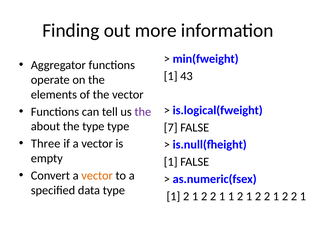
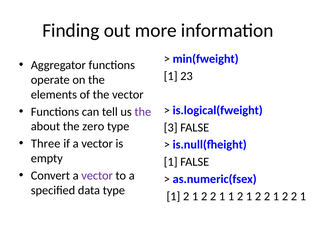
43: 43 -> 23
the type: type -> zero
7: 7 -> 3
vector at (97, 176) colour: orange -> purple
